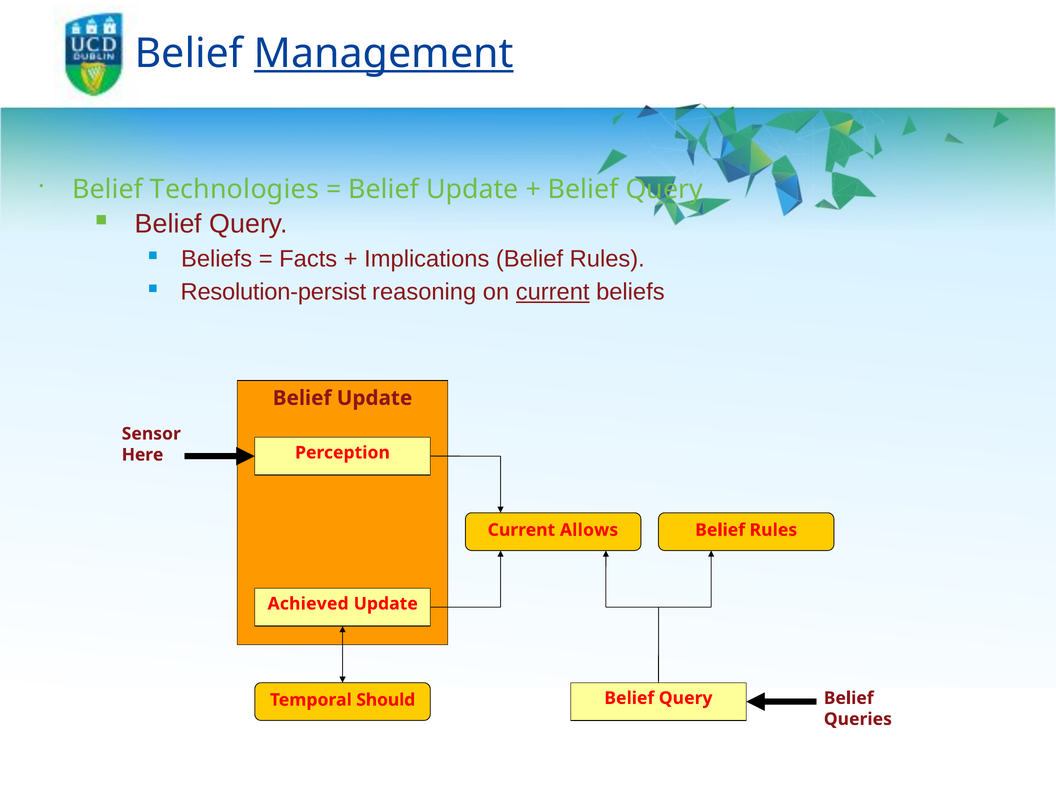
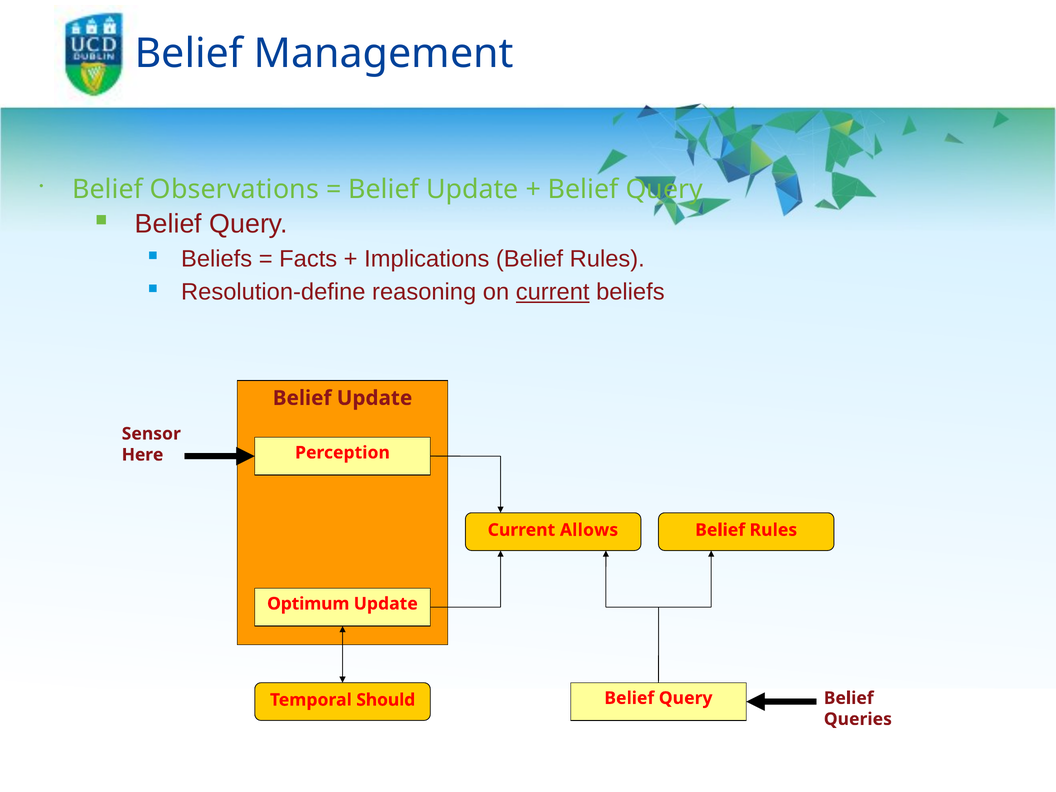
Management underline: present -> none
Technologies: Technologies -> Observations
Resolution-persist: Resolution-persist -> Resolution-define
Achieved: Achieved -> Optimum
